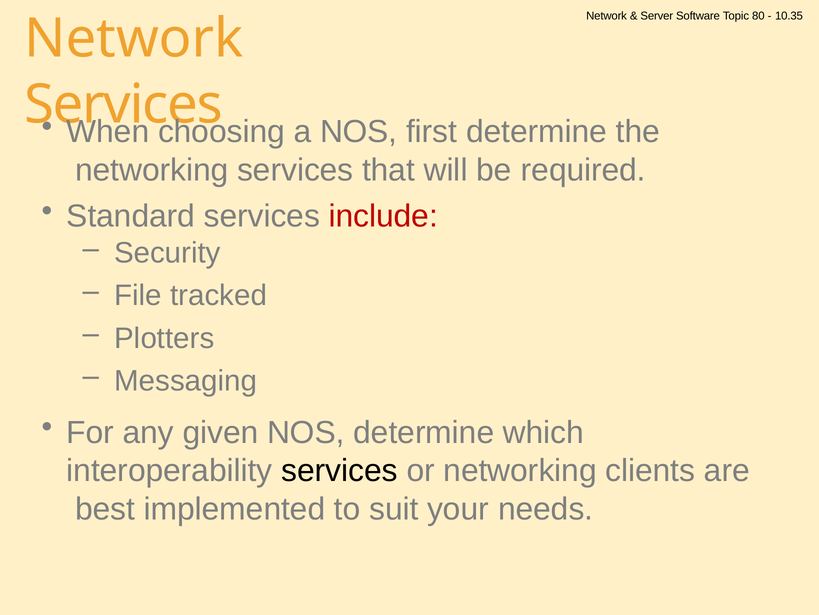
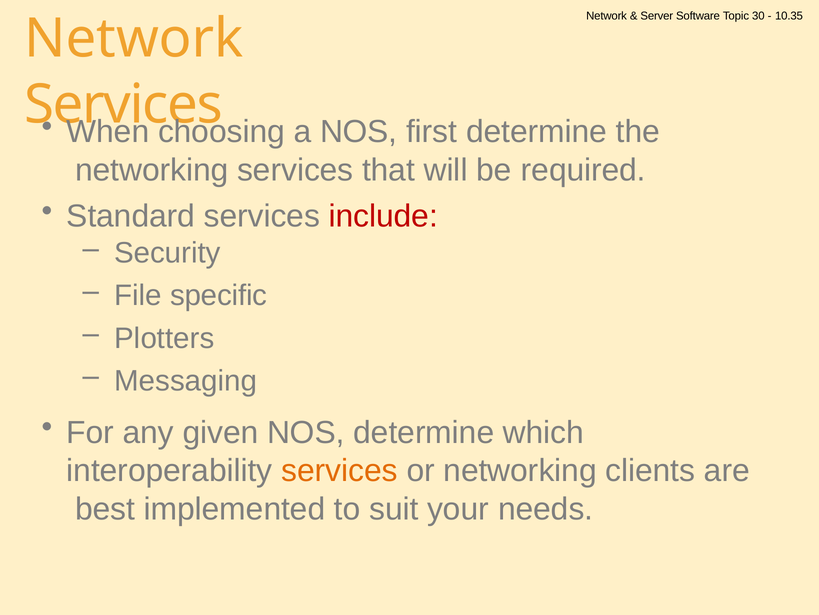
80: 80 -> 30
tracked: tracked -> specific
services at (339, 470) colour: black -> orange
